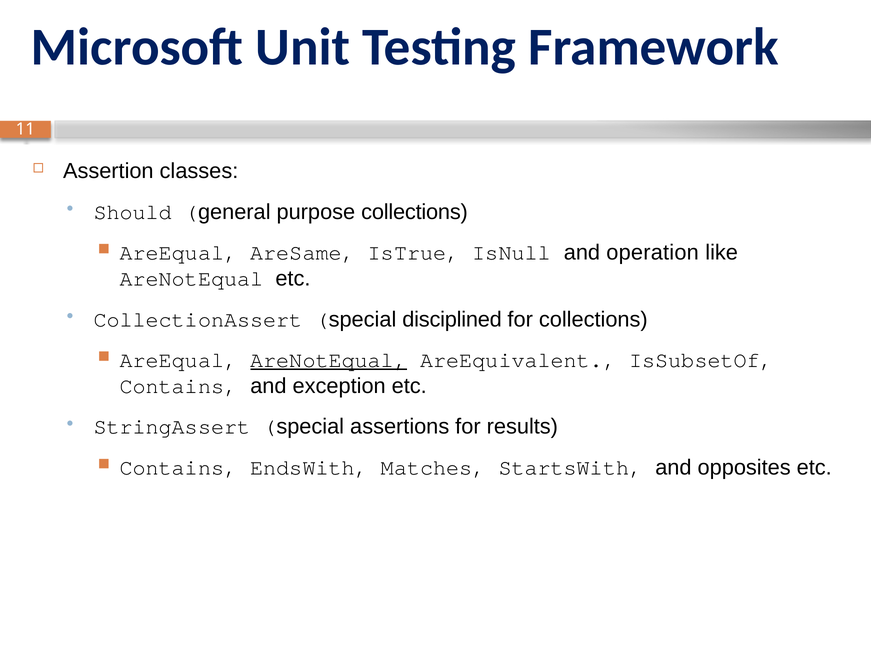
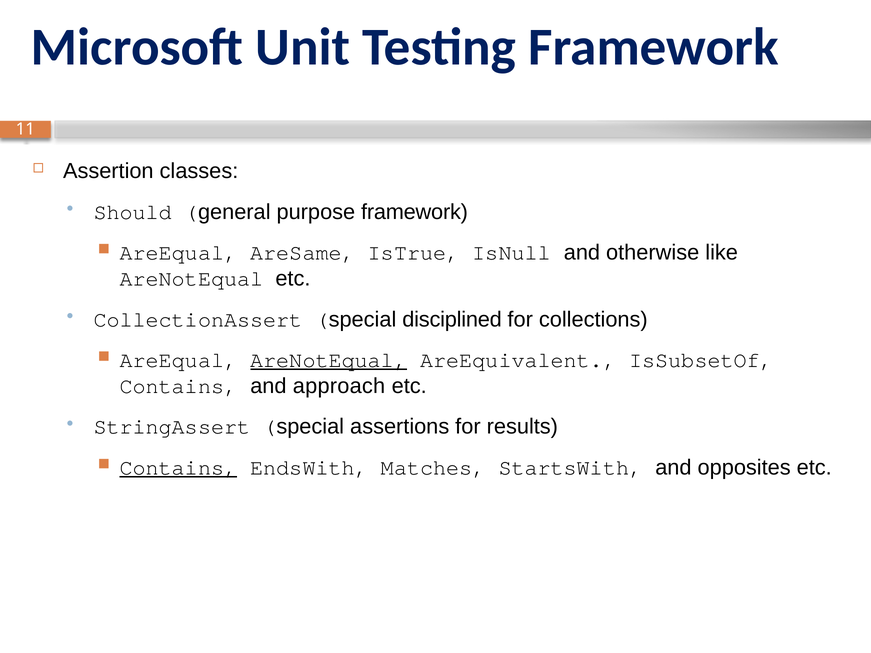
purpose collections: collections -> framework
operation: operation -> otherwise
exception: exception -> approach
Contains at (178, 468) underline: none -> present
